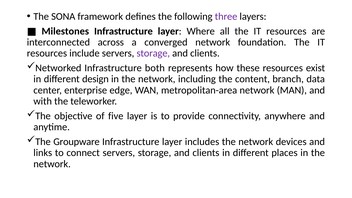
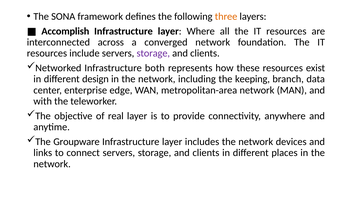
three colour: purple -> orange
Milestones: Milestones -> Accomplish
content: content -> keeping
five: five -> real
